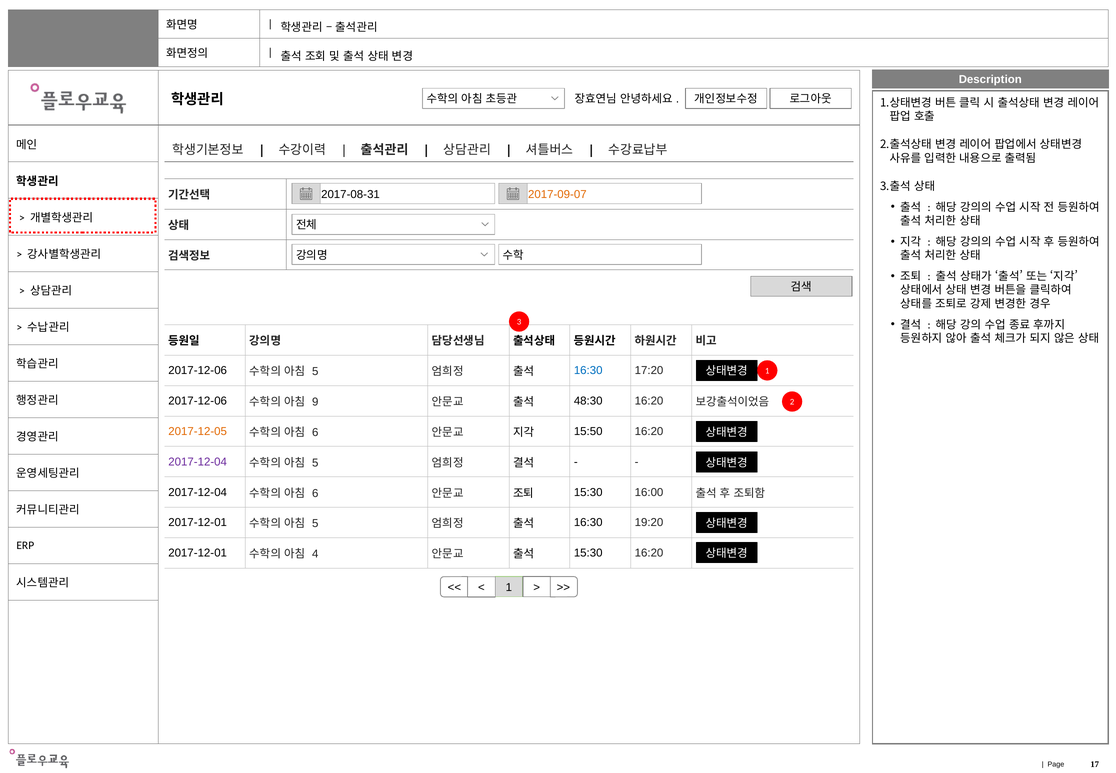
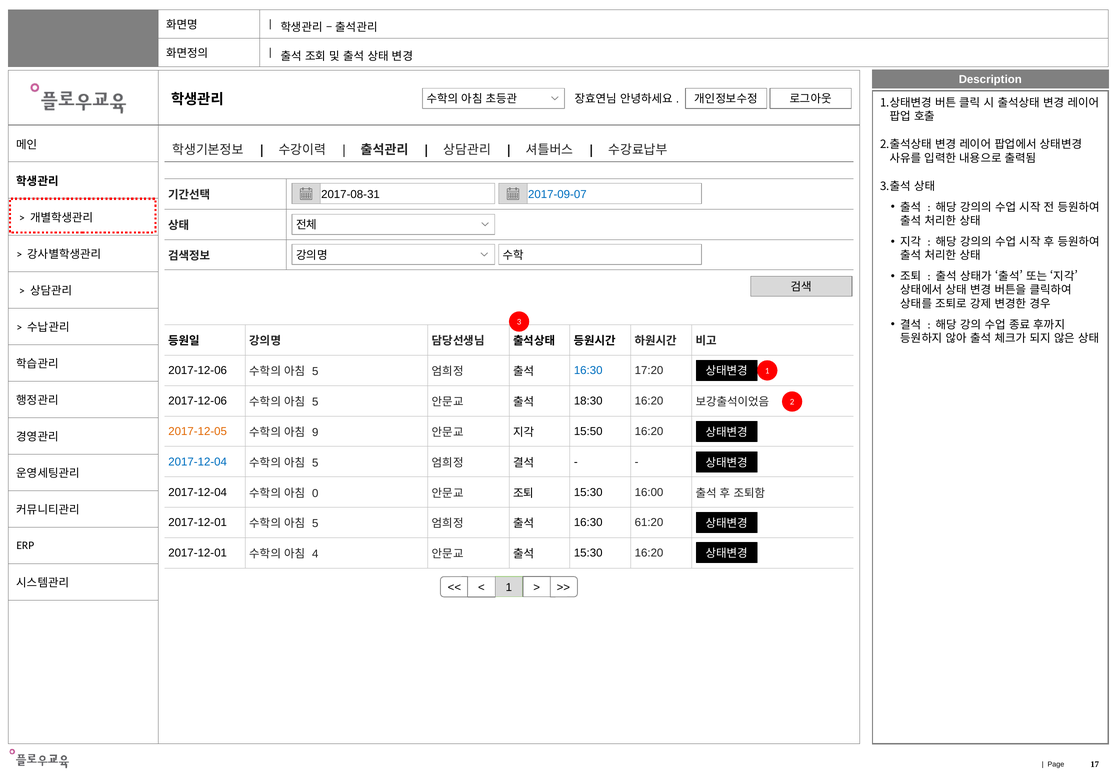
2017-09-07 colour: orange -> blue
9 at (315, 402): 9 -> 5
48:30: 48:30 -> 18:30
6 at (315, 432): 6 -> 9
2017-12-04 at (198, 462) colour: purple -> blue
6 at (315, 493): 6 -> 0
19:20: 19:20 -> 61:20
